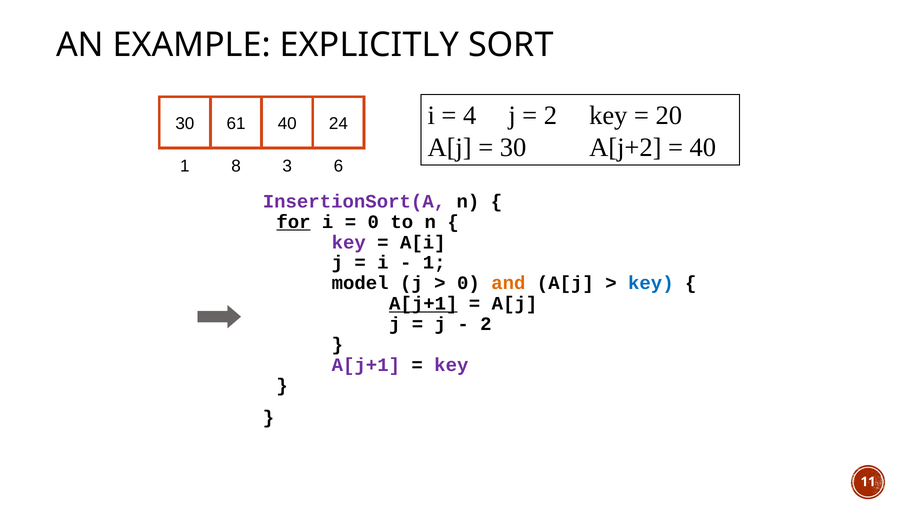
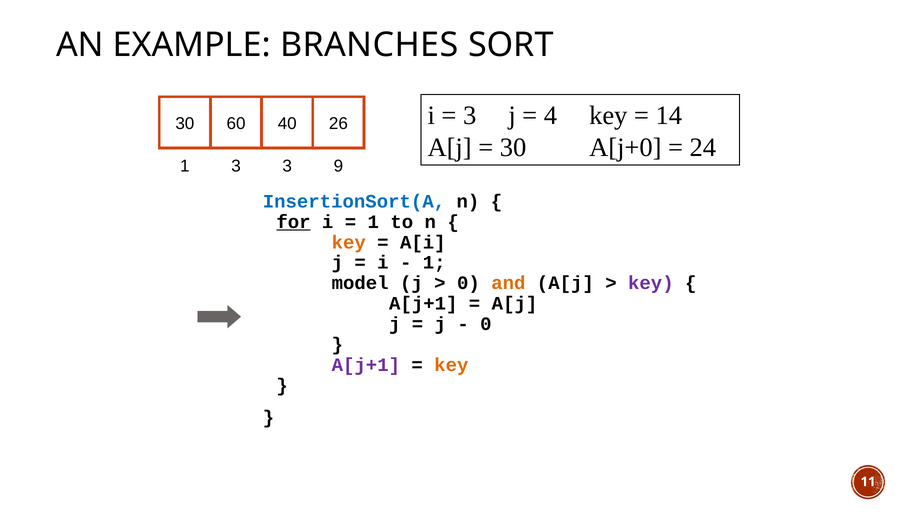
EXPLICITLY: EXPLICITLY -> BRANCHES
4 at (470, 116): 4 -> 3
2 at (550, 116): 2 -> 4
20: 20 -> 14
61: 61 -> 60
24: 24 -> 26
A[j+2: A[j+2 -> A[j+0
40 at (703, 148): 40 -> 24
1 8: 8 -> 3
6: 6 -> 9
InsertionSort(A colour: purple -> blue
0 at (373, 222): 0 -> 1
key at (349, 242) colour: purple -> orange
key at (651, 283) colour: blue -> purple
A[j+1 at (423, 304) underline: present -> none
2 at (486, 324): 2 -> 0
key at (451, 365) colour: purple -> orange
